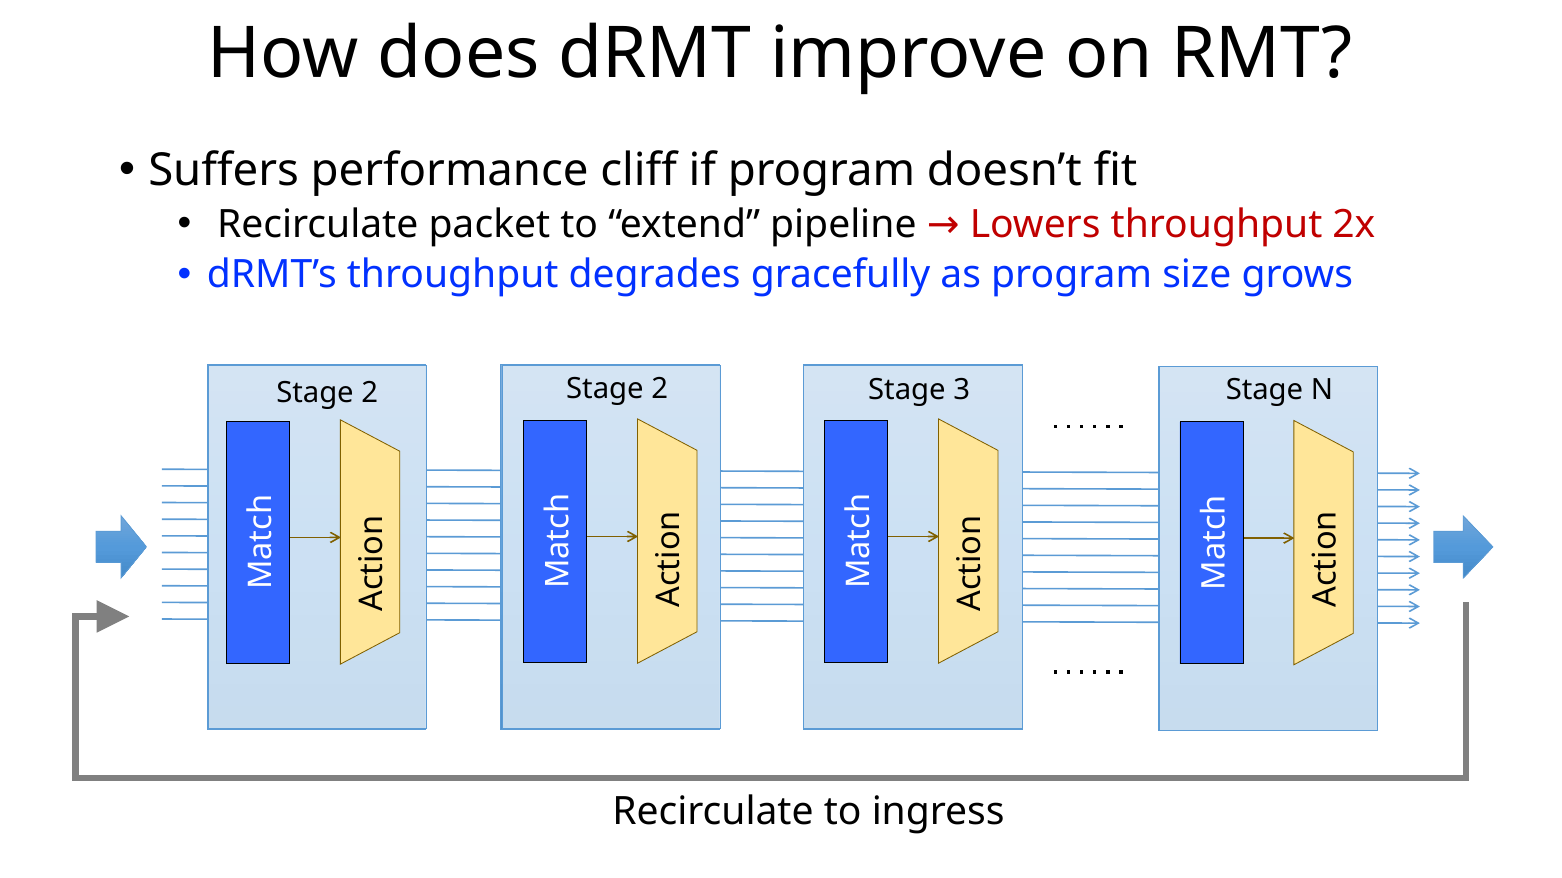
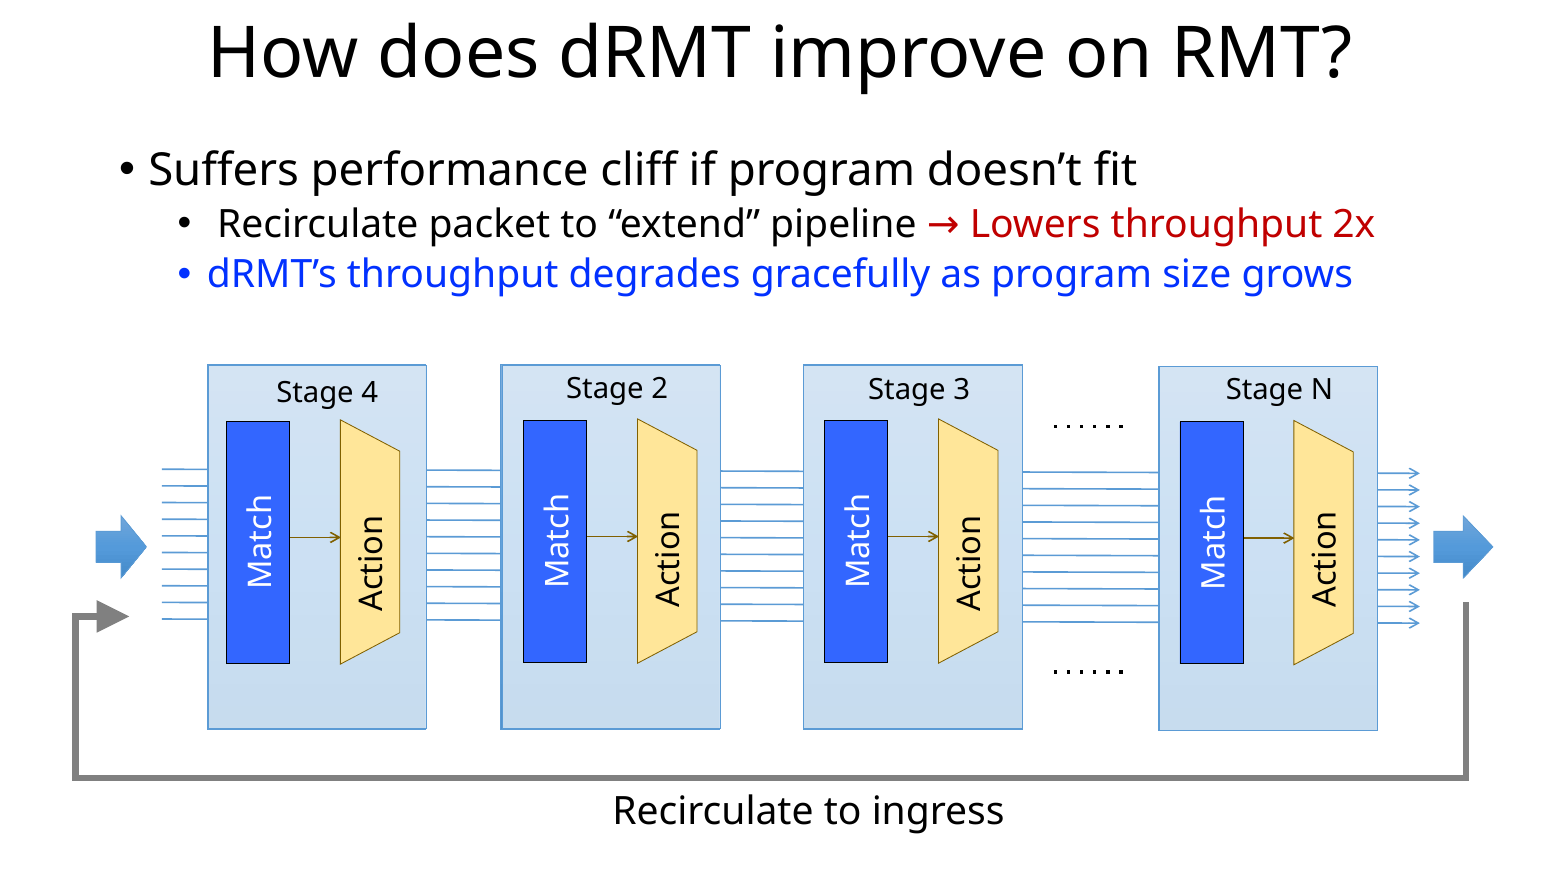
2 at (370, 393): 2 -> 4
